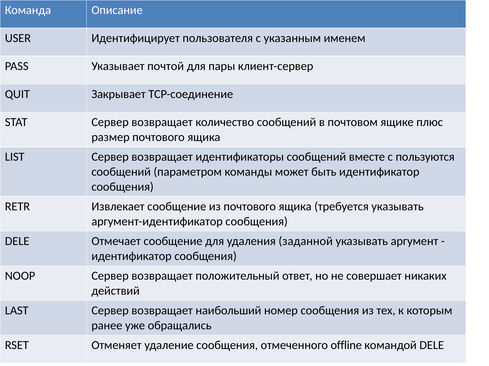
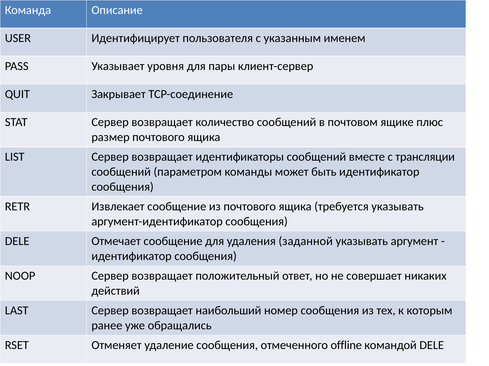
почтой: почтой -> уровня
пользуются: пользуются -> трансляции
